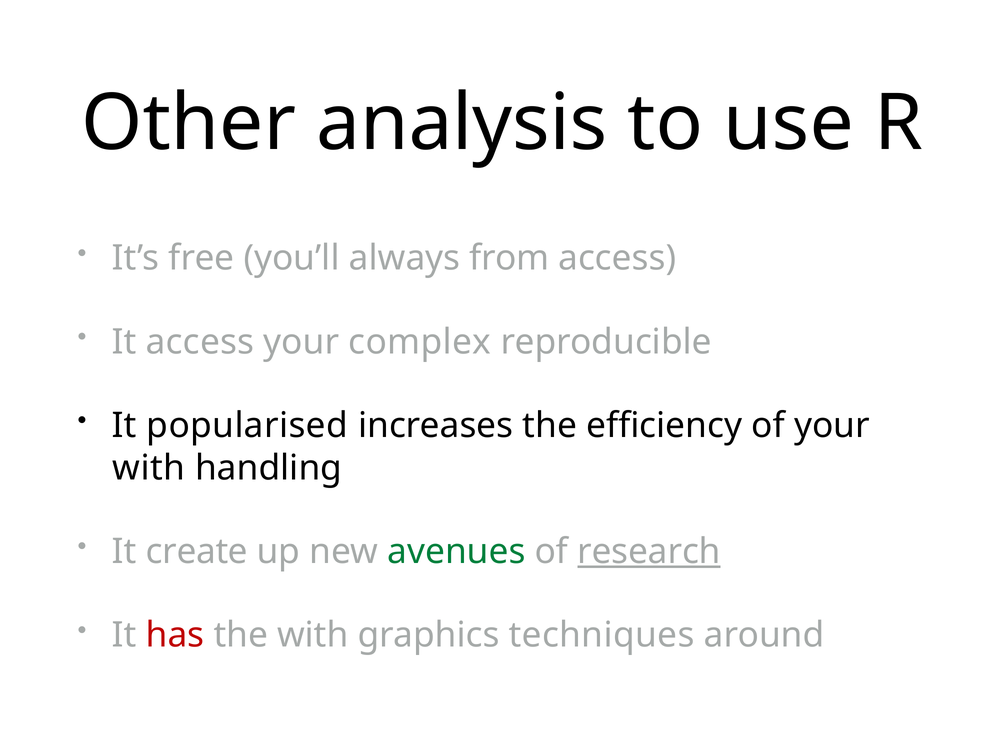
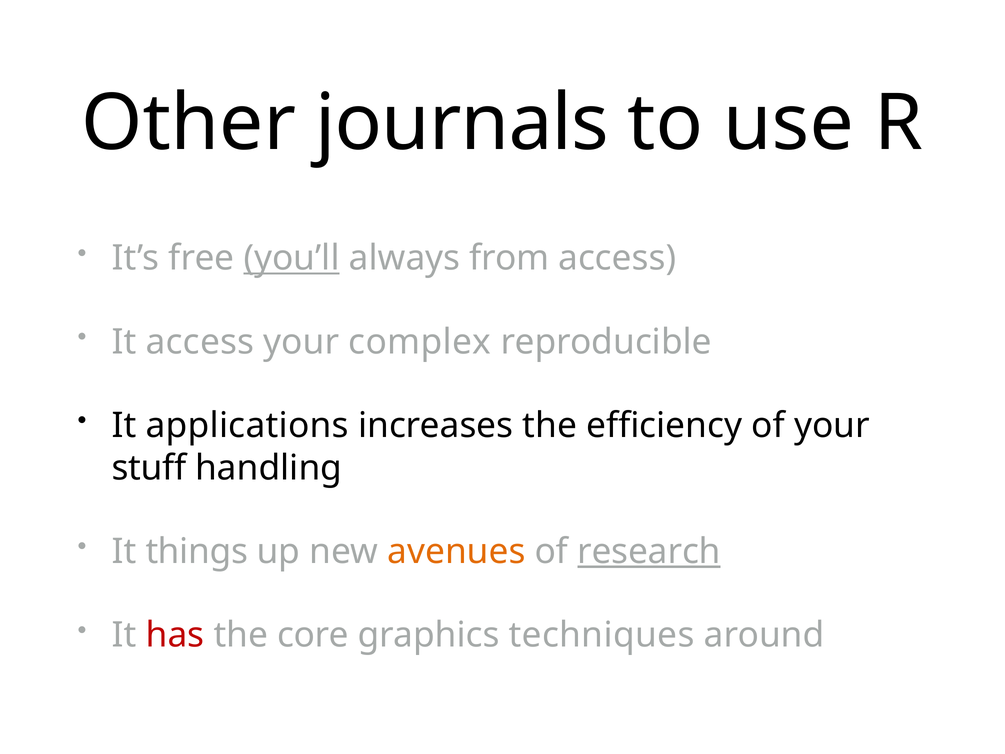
analysis: analysis -> journals
you’ll underline: none -> present
popularised: popularised -> applications
with at (149, 468): with -> stuff
create: create -> things
avenues colour: green -> orange
the with: with -> core
